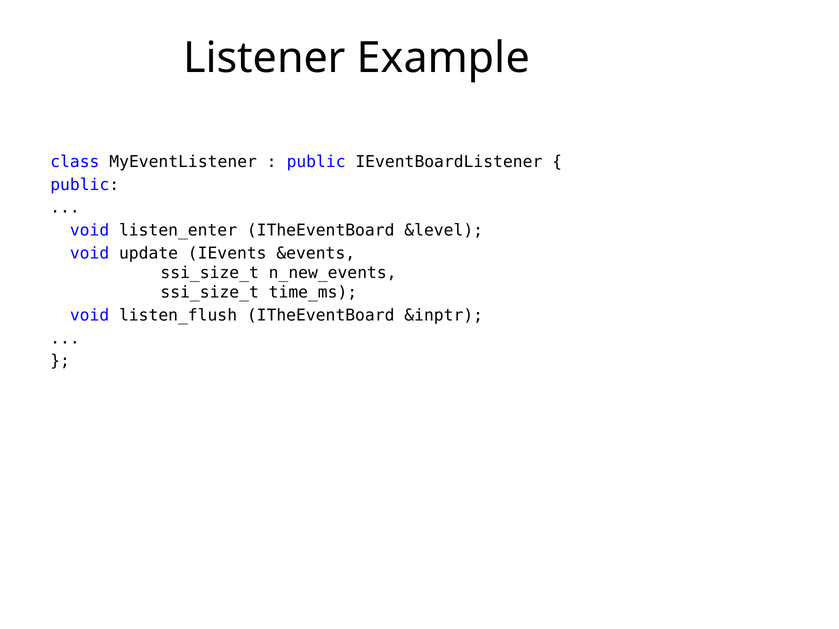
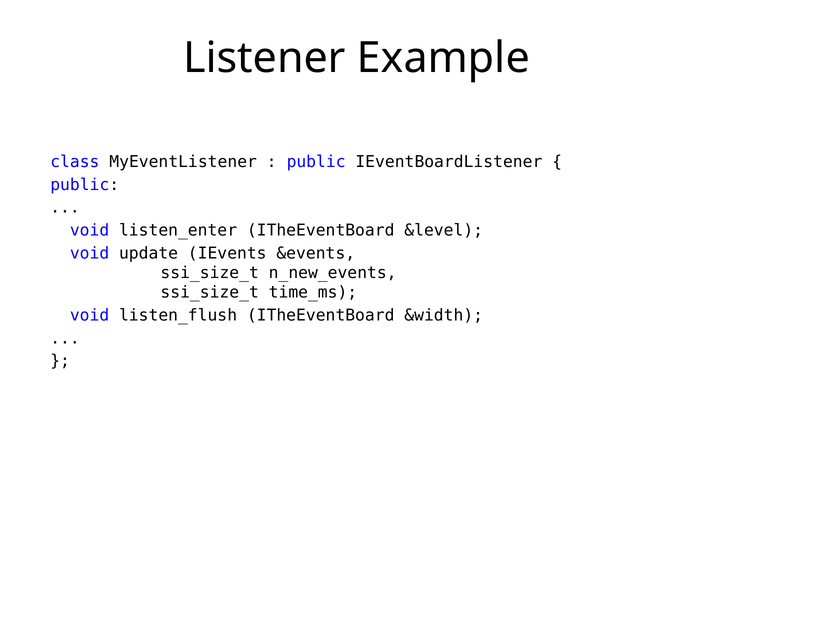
&inptr: &inptr -> &width
